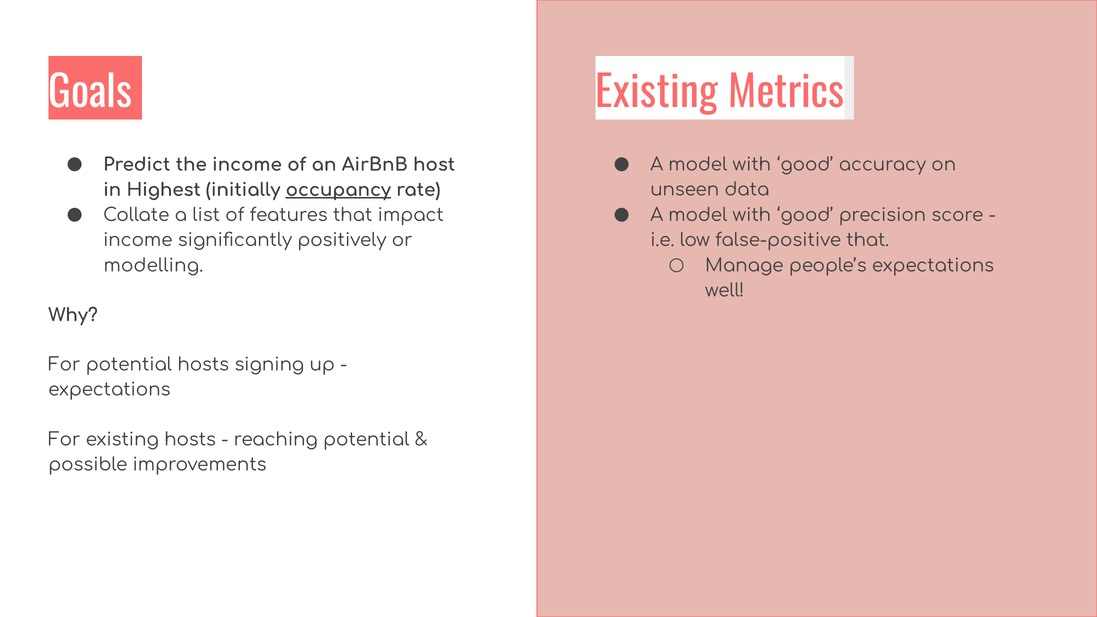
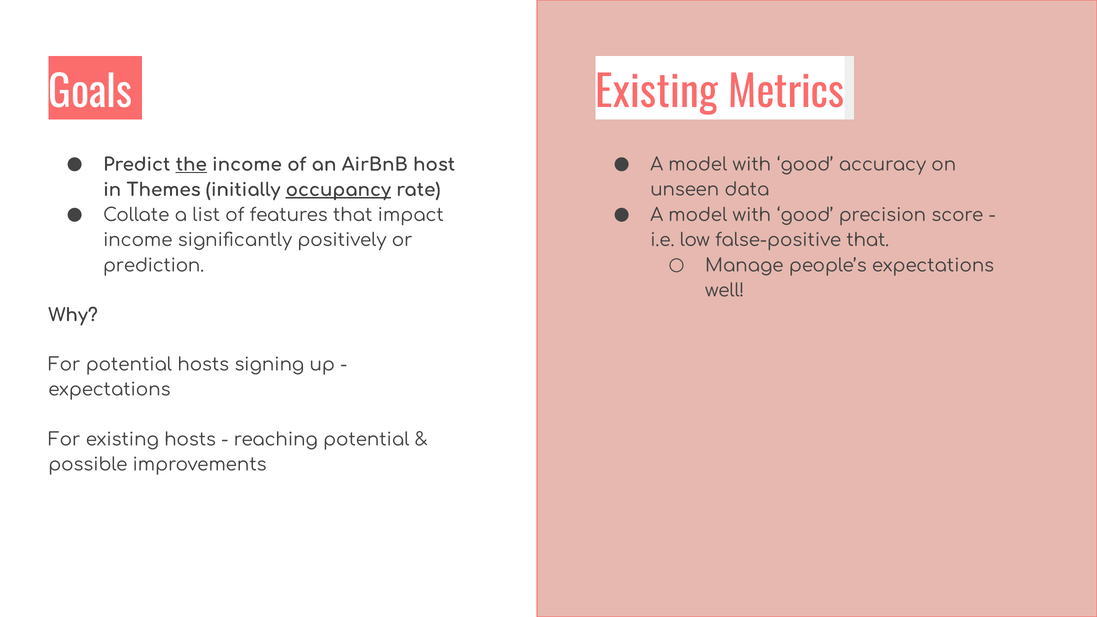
the underline: none -> present
Highest: Highest -> Themes
modelling: modelling -> prediction
